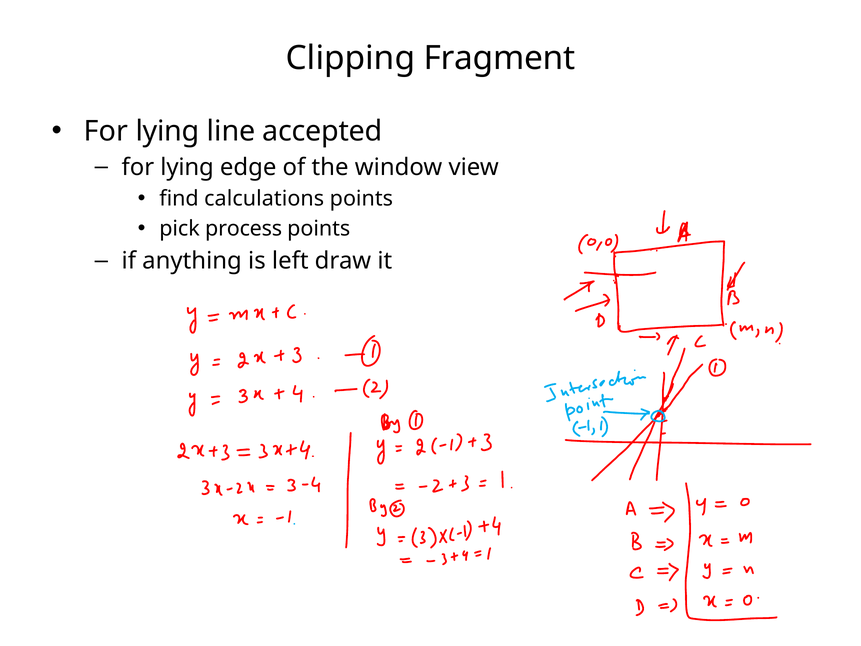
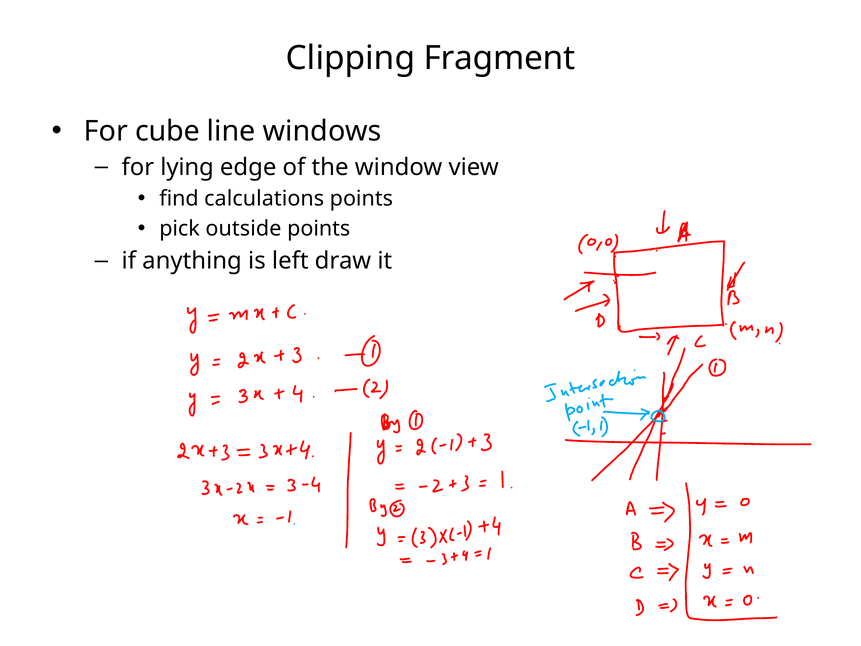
lying at (168, 131): lying -> cube
accepted: accepted -> windows
process: process -> outside
